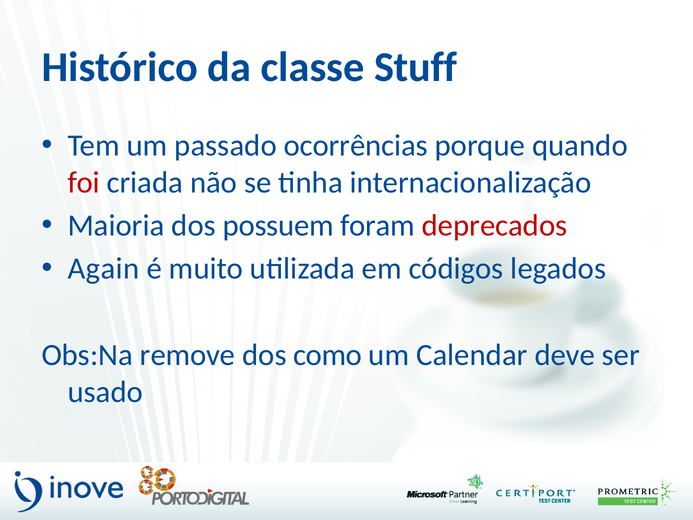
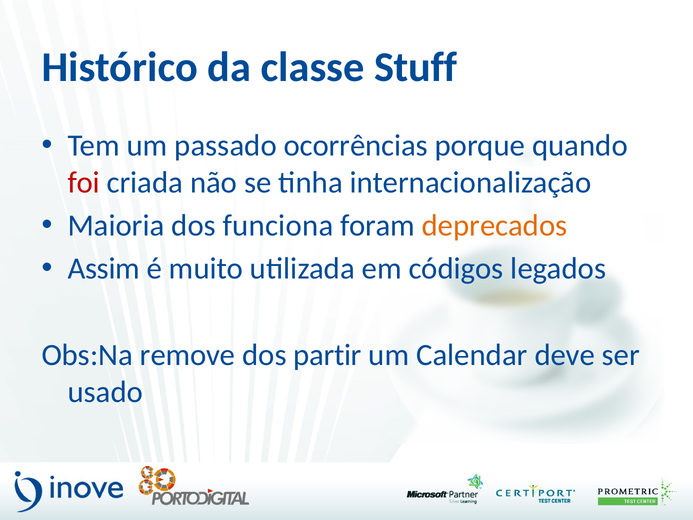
possuem: possuem -> funciona
deprecados colour: red -> orange
Again: Again -> Assim
como: como -> partir
